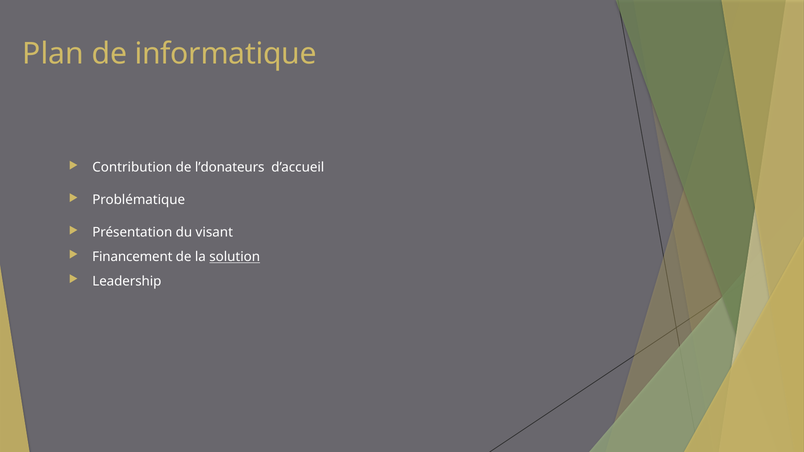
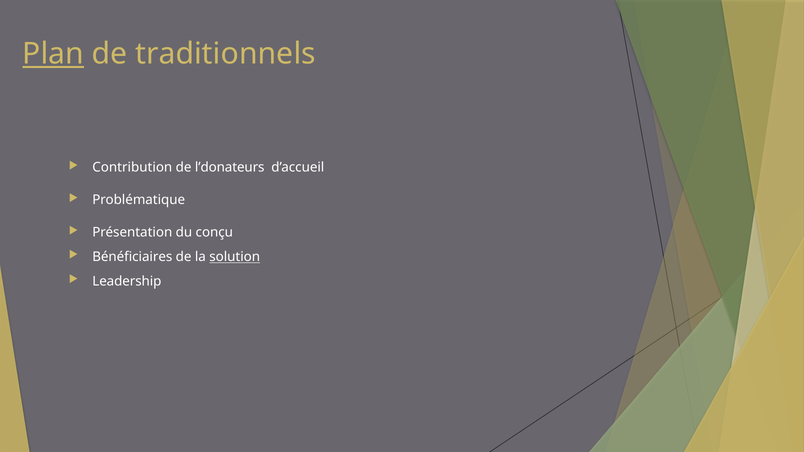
Plan underline: none -> present
informatique: informatique -> traditionnels
visant: visant -> conçu
Financement: Financement -> Bénéficiaires
